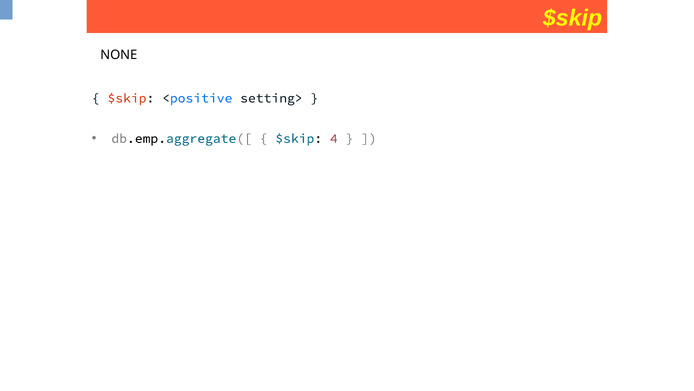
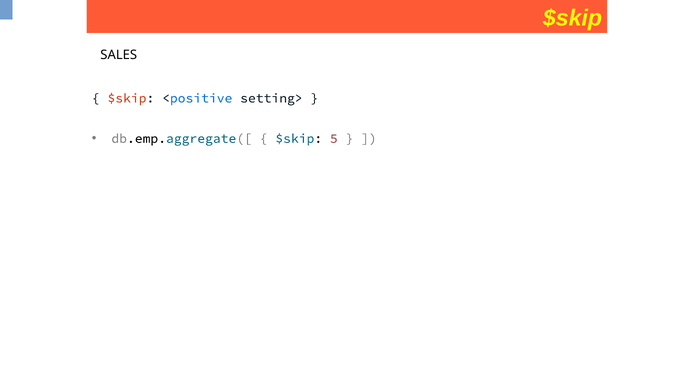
NONE: NONE -> SALES
4: 4 -> 5
